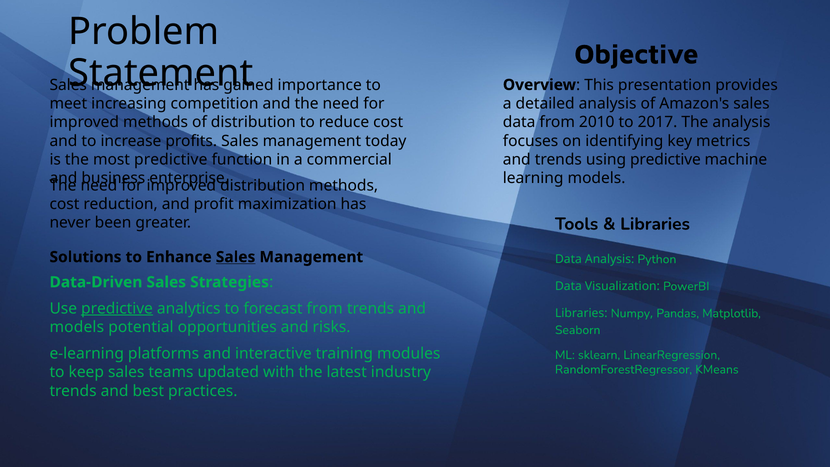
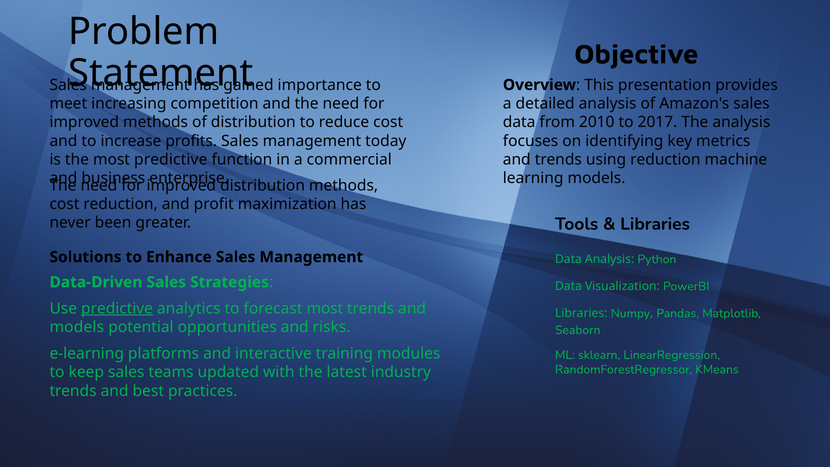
using predictive: predictive -> reduction
Sales at (236, 257) underline: present -> none
forecast from: from -> most
